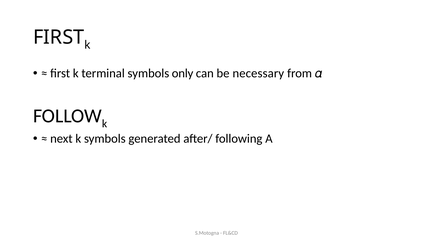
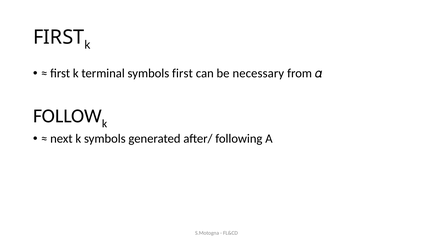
symbols only: only -> first
